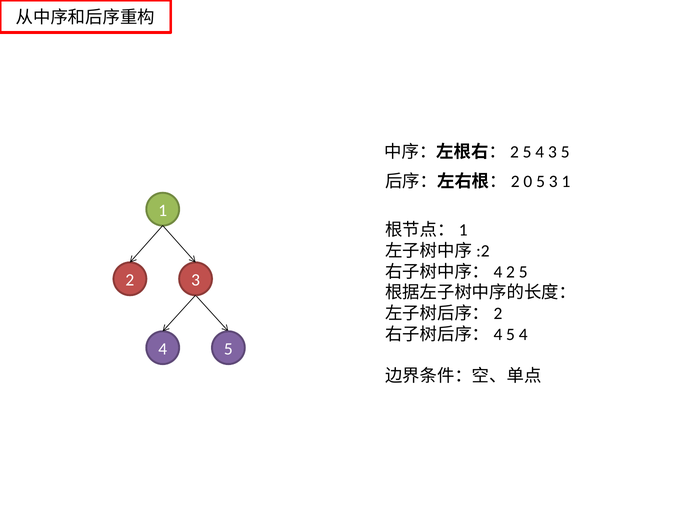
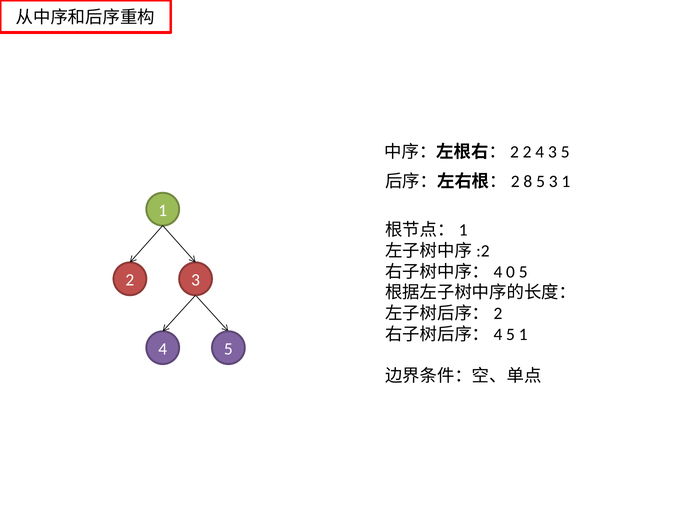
5 at (527, 152): 5 -> 2
0: 0 -> 8
2 at (510, 272): 2 -> 0
4 at (523, 335): 4 -> 1
